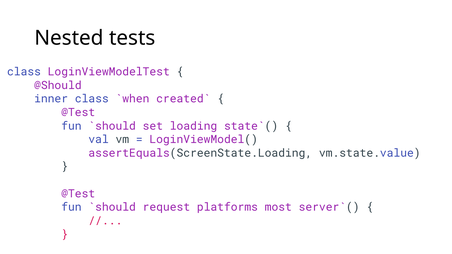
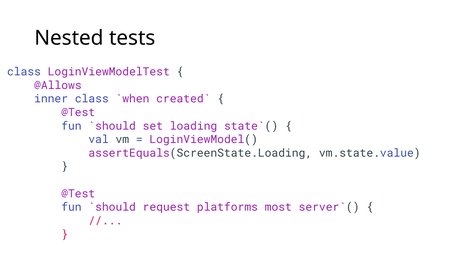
@Should: @Should -> @Allows
